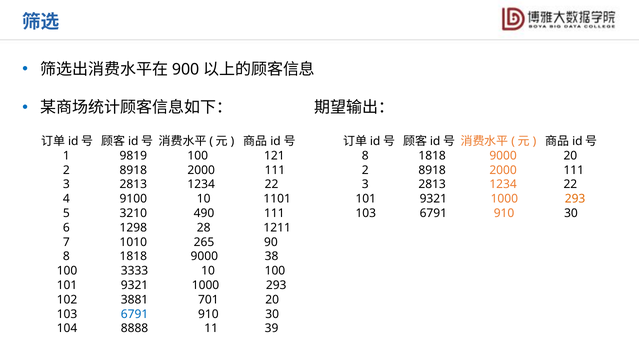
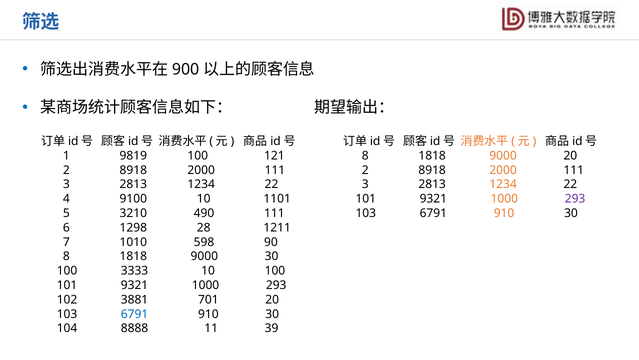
293 at (575, 199) colour: orange -> purple
265: 265 -> 598
9000 38: 38 -> 30
